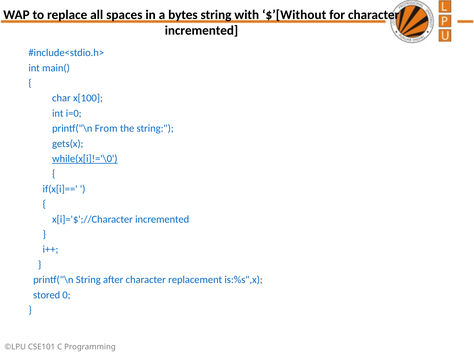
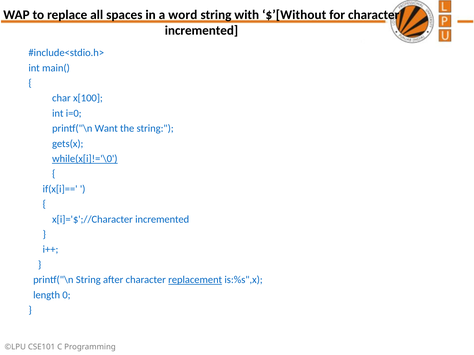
bytes: bytes -> word
From: From -> Want
replacement underline: none -> present
stored: stored -> length
